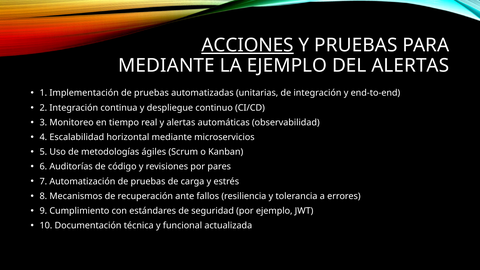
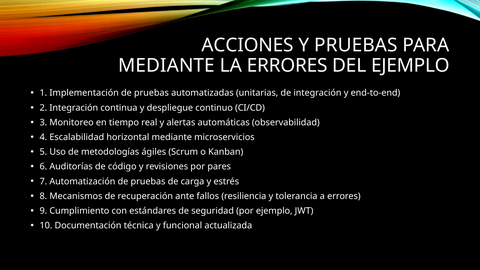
ACCIONES underline: present -> none
LA EJEMPLO: EJEMPLO -> ERRORES
DEL ALERTAS: ALERTAS -> EJEMPLO
